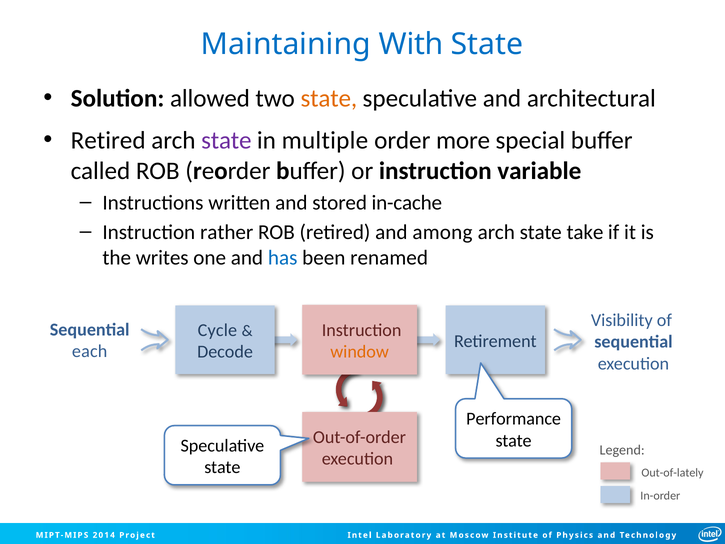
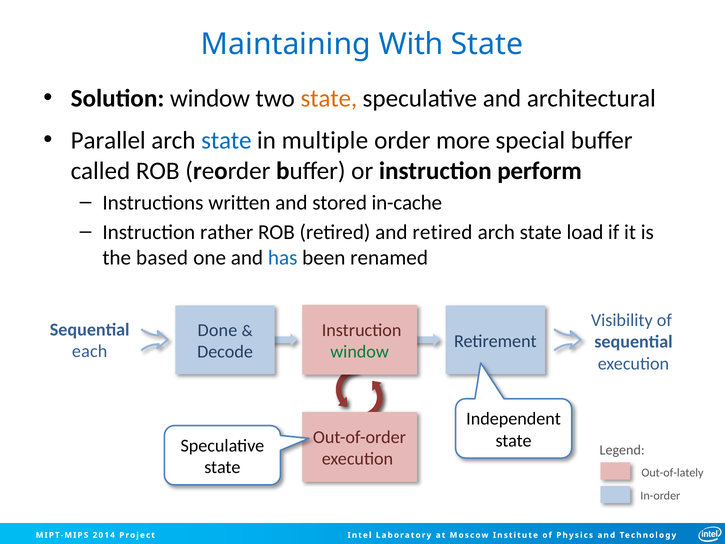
Solution allowed: allowed -> window
Retired at (108, 141): Retired -> Parallel
state at (226, 141) colour: purple -> blue
variable: variable -> perform
and among: among -> retired
take: take -> load
writes: writes -> based
Cycle: Cycle -> Done
window at (360, 352) colour: orange -> green
Performance: Performance -> Independent
